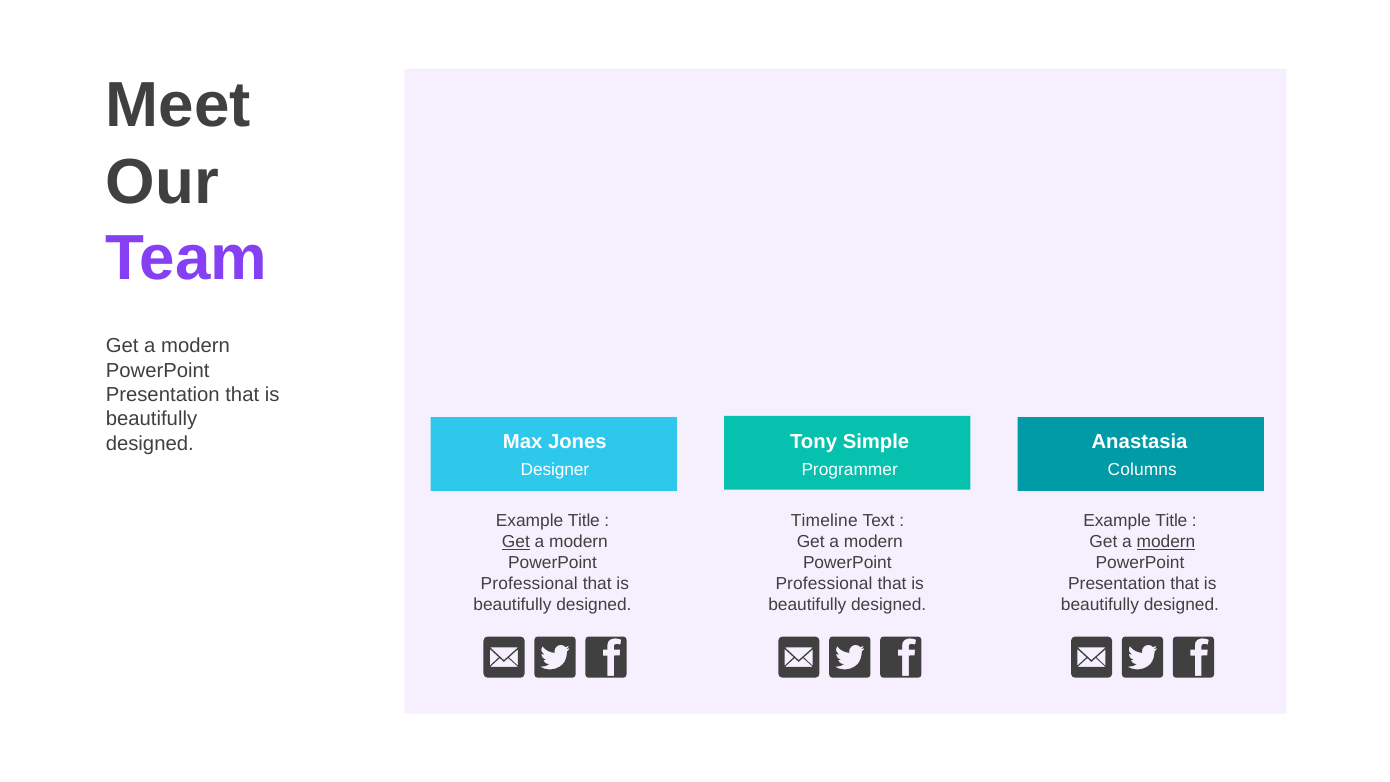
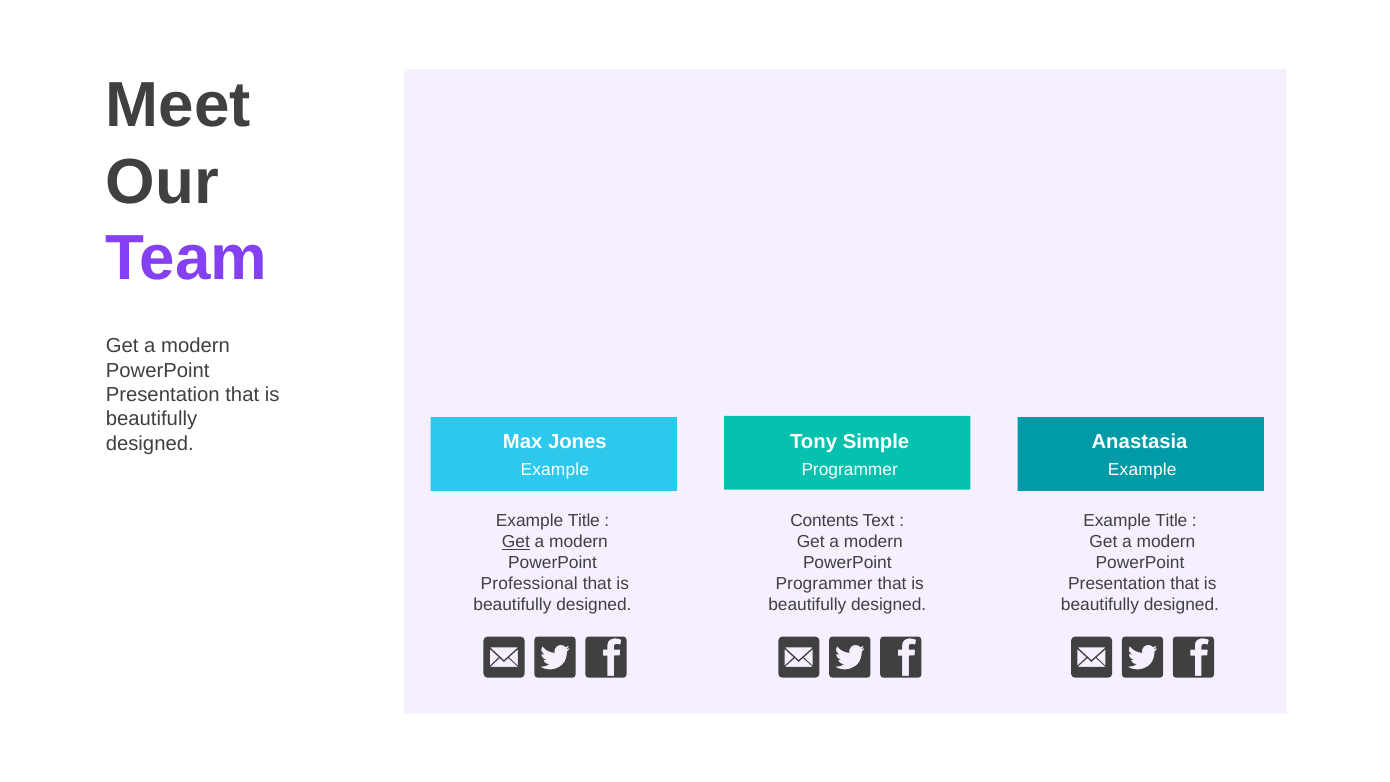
Designer at (555, 470): Designer -> Example
Columns at (1142, 470): Columns -> Example
Timeline: Timeline -> Contents
modern at (1166, 542) underline: present -> none
Professional at (824, 584): Professional -> Programmer
